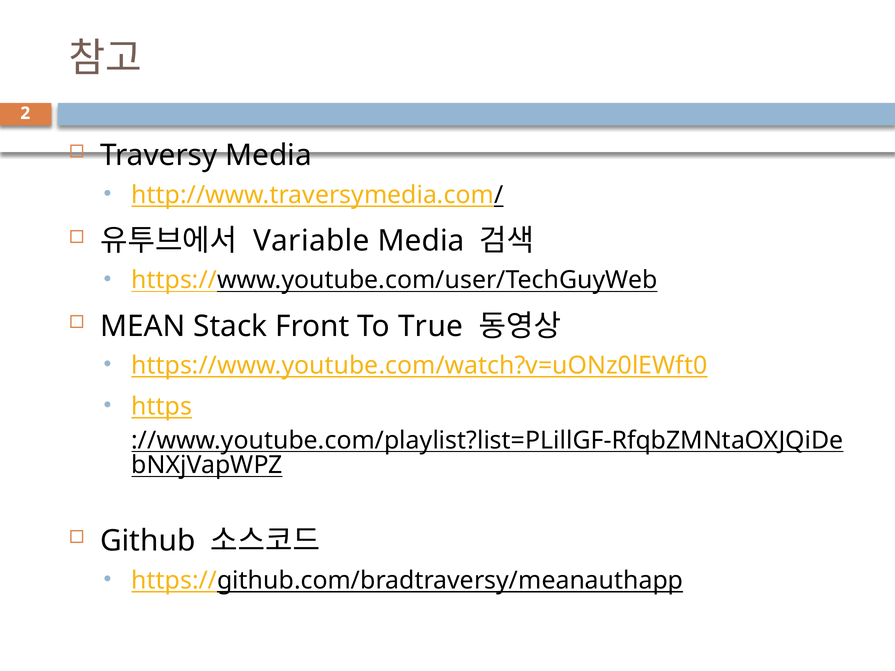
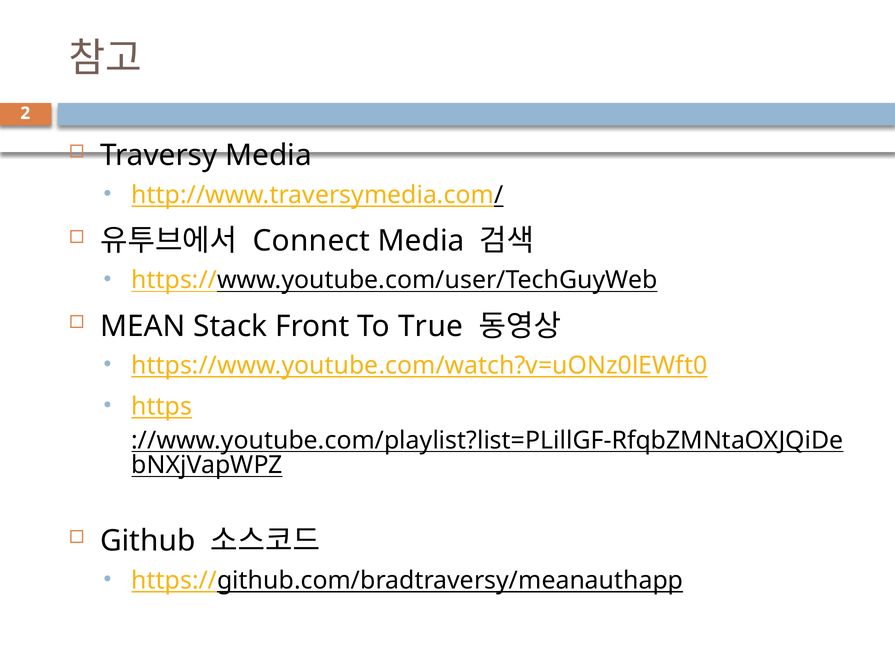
Variable: Variable -> Connect
